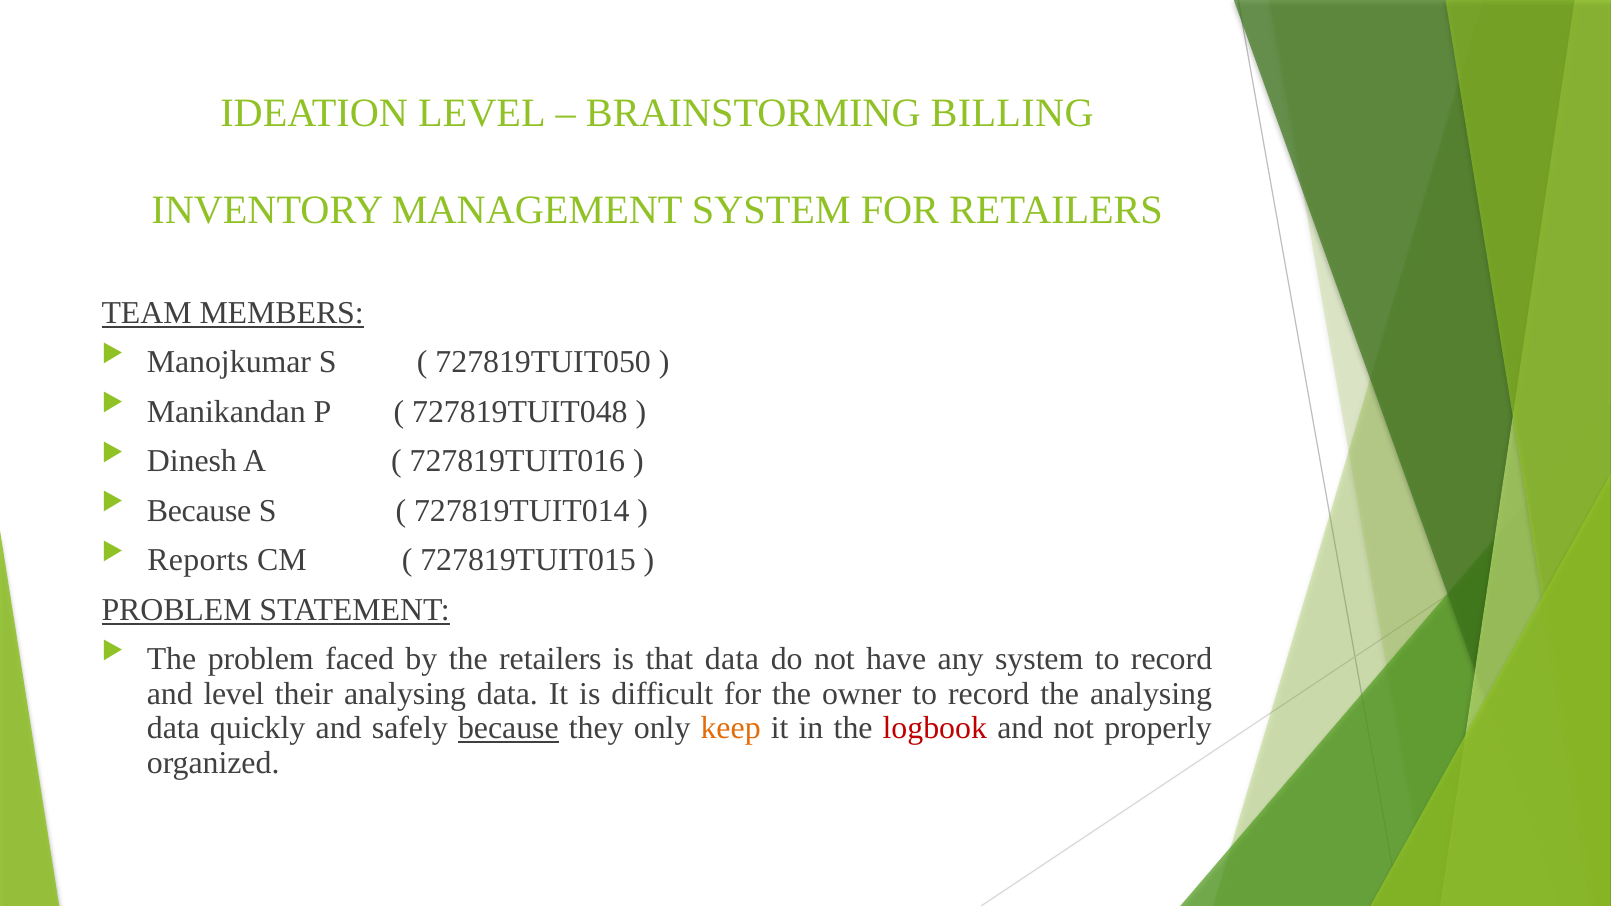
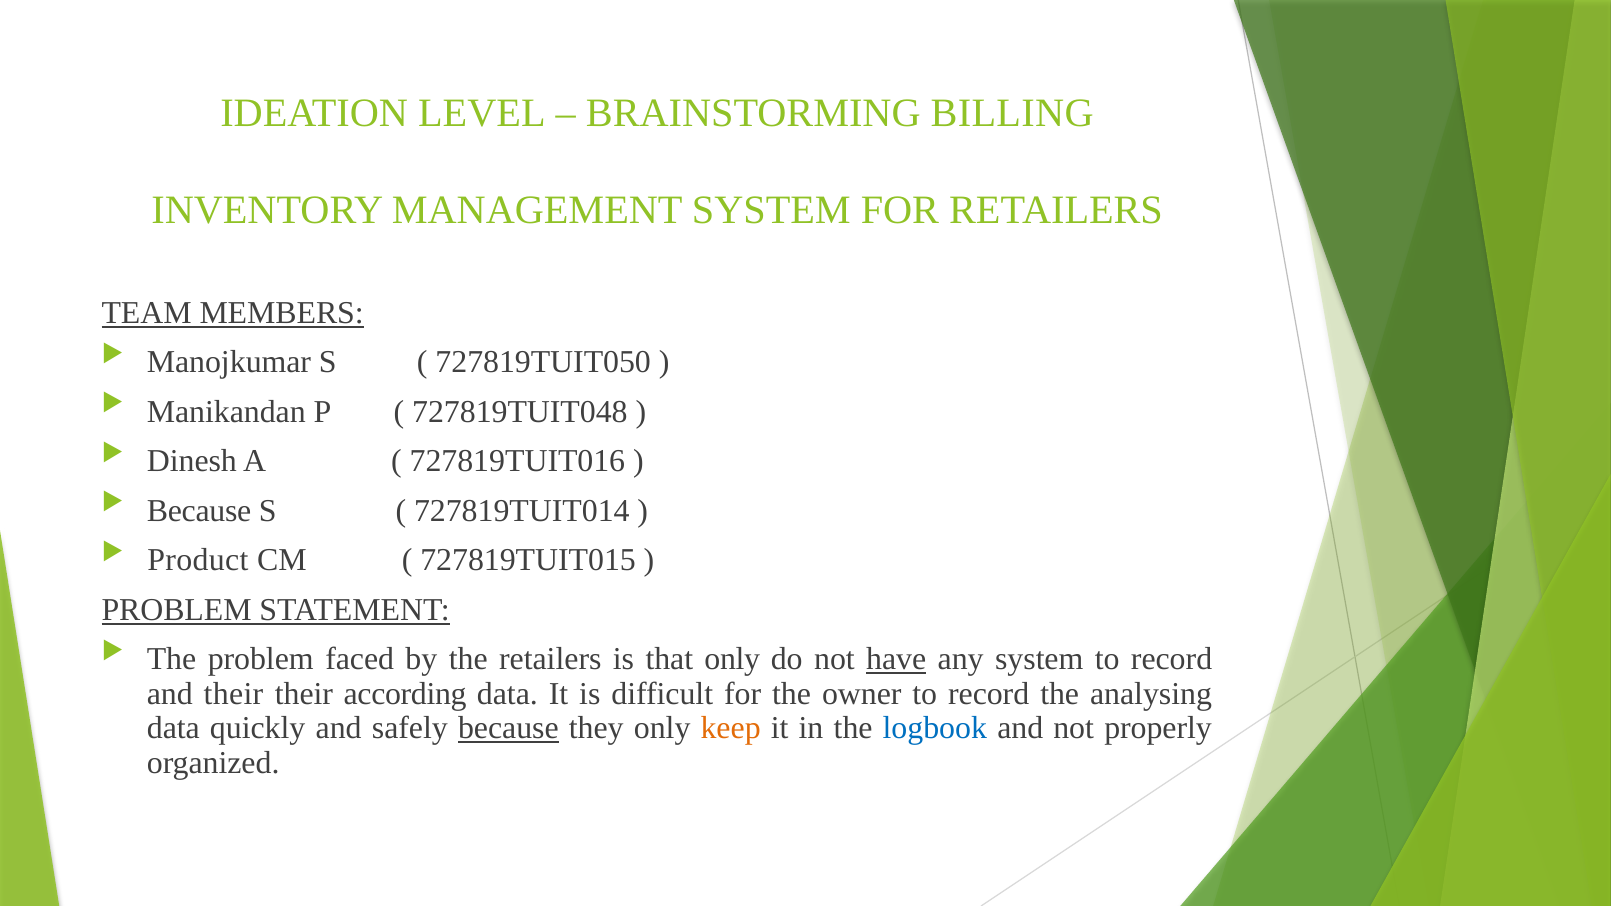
Reports: Reports -> Product
that data: data -> only
have underline: none -> present
and level: level -> their
their analysing: analysing -> according
logbook colour: red -> blue
